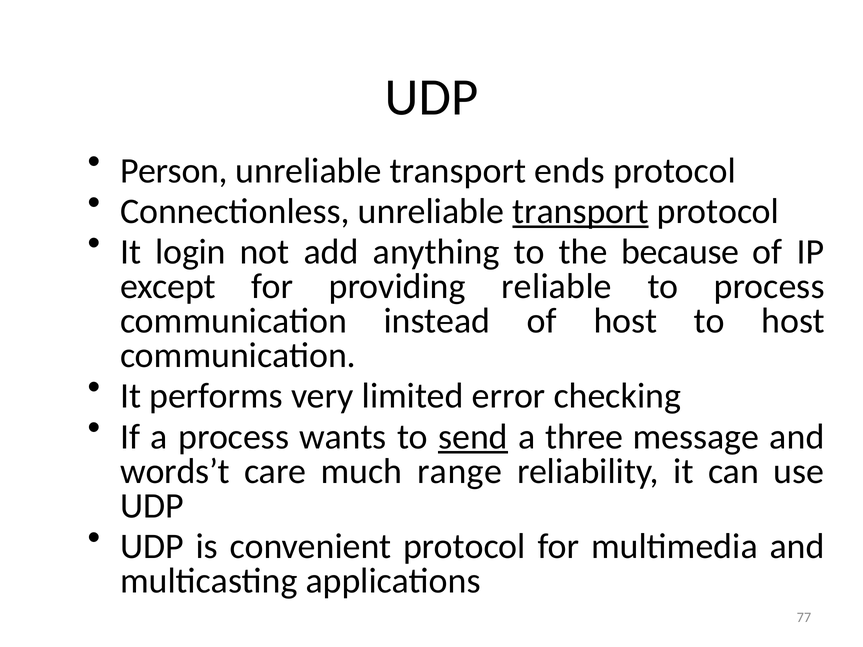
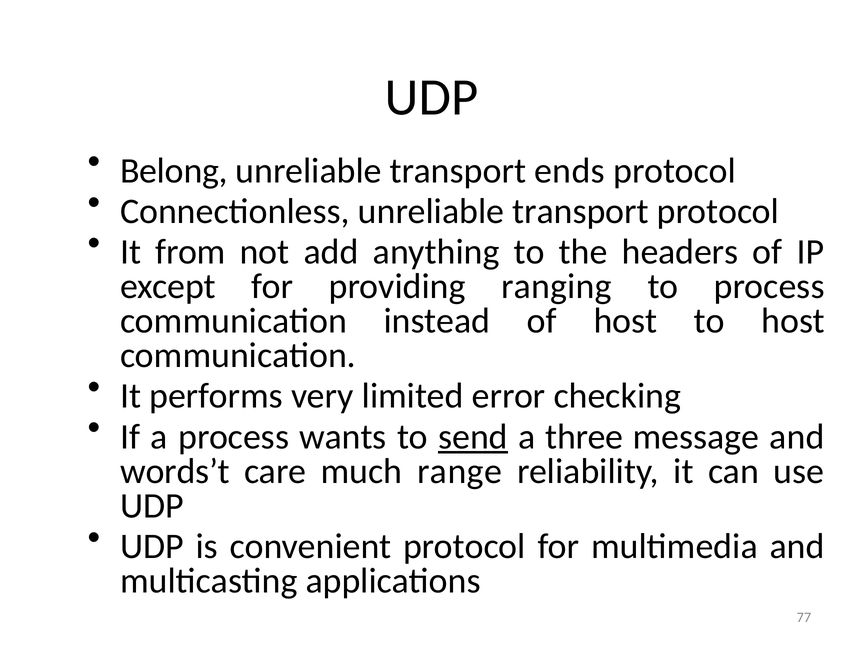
Person: Person -> Belong
transport at (580, 211) underline: present -> none
login: login -> from
because: because -> headers
reliable: reliable -> ranging
